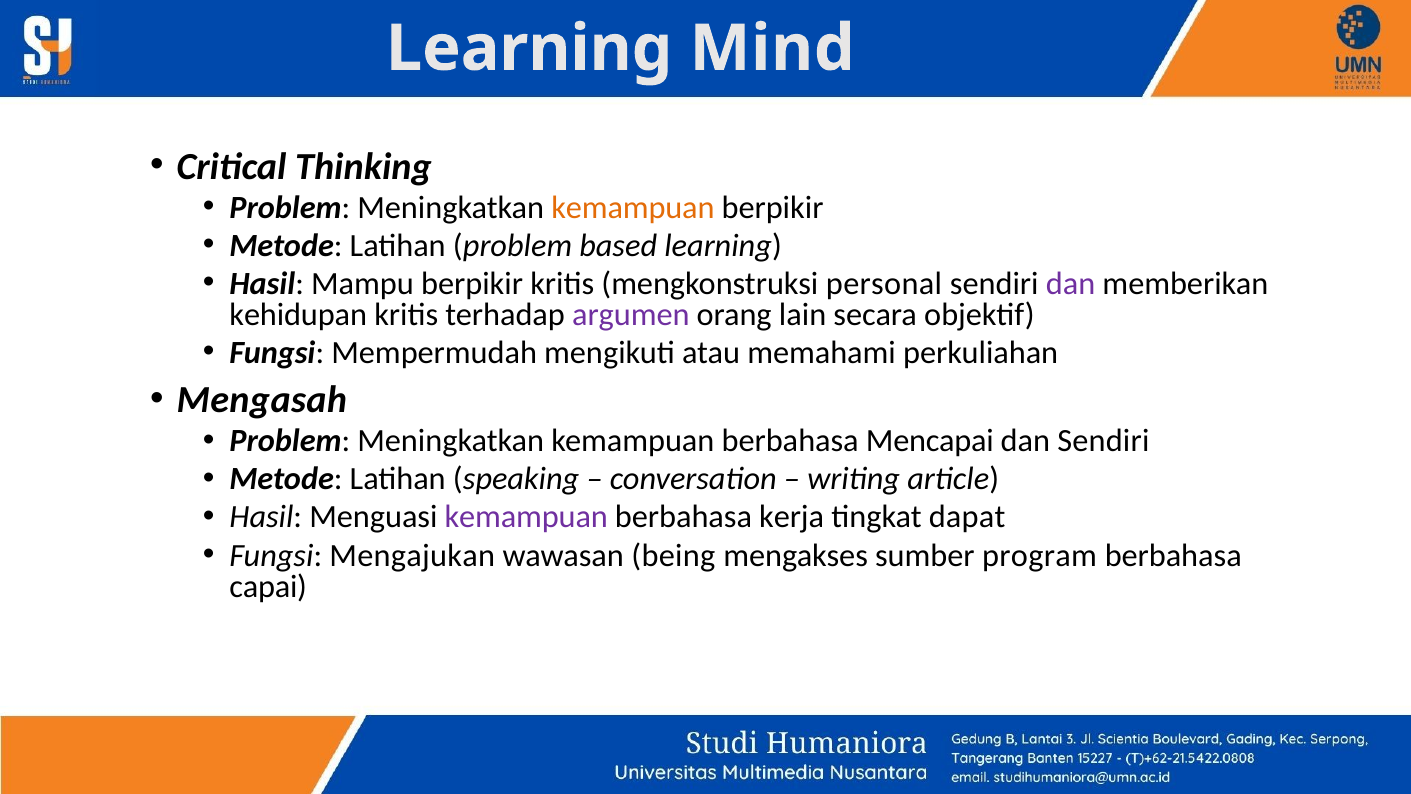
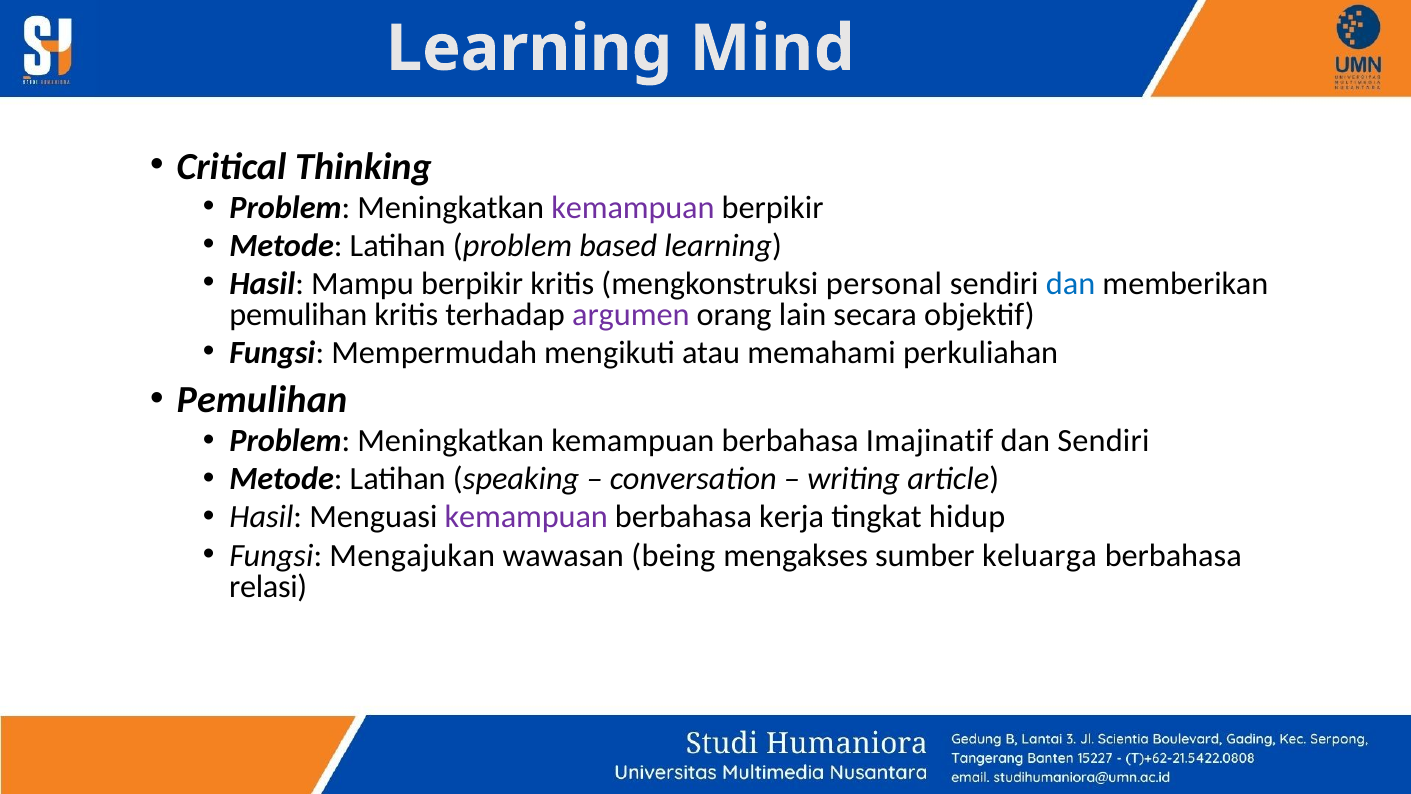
kemampuan at (633, 207) colour: orange -> purple
dan at (1071, 283) colour: purple -> blue
kehidupan at (298, 315): kehidupan -> pemulihan
Mengasah at (262, 400): Mengasah -> Pemulihan
Mencapai: Mencapai -> Imajinatif
dapat: dapat -> hidup
program: program -> keluarga
capai: capai -> relasi
